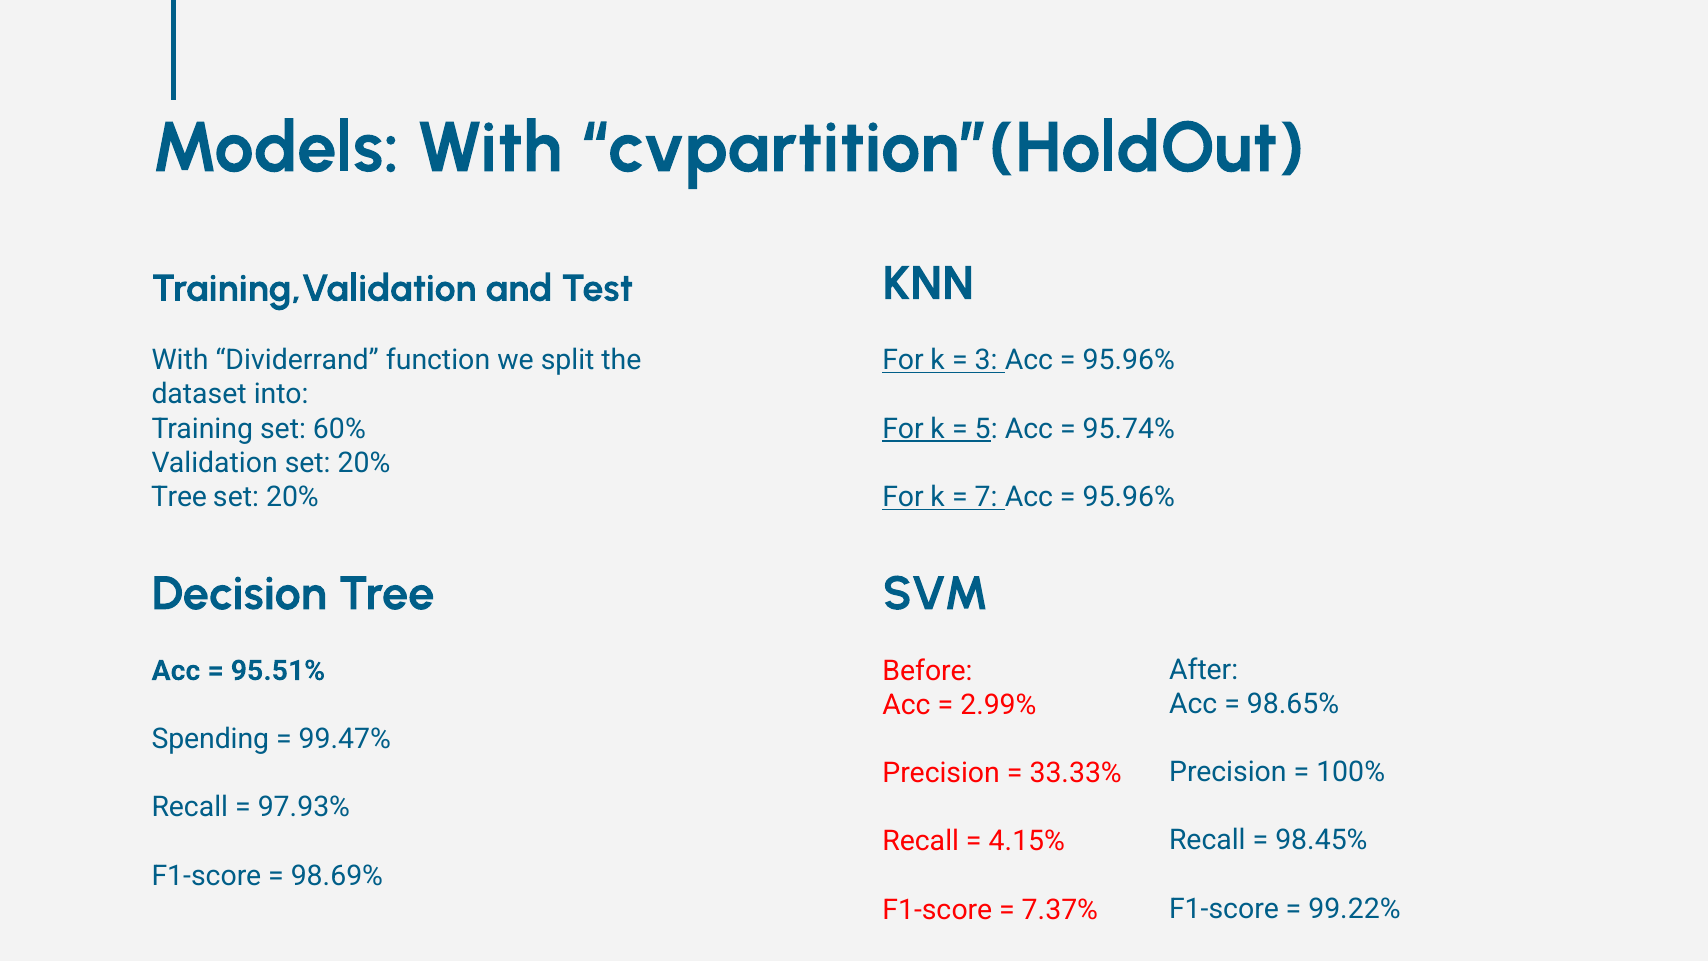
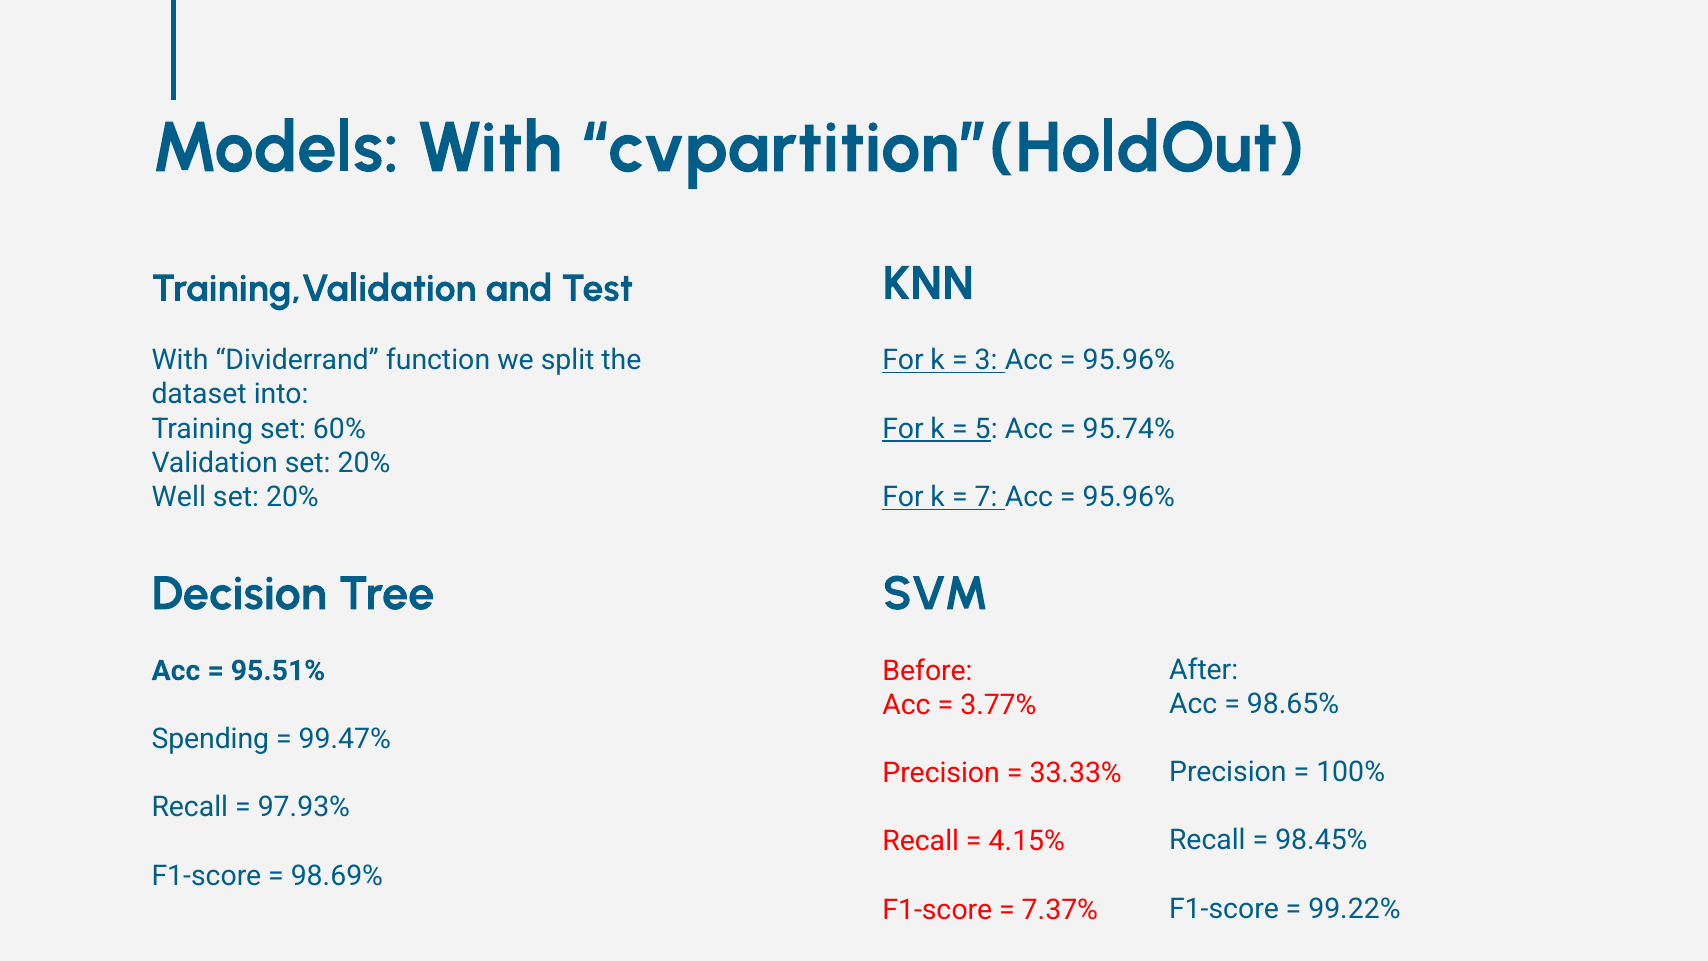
Tree at (179, 497): Tree -> Well
2.99%: 2.99% -> 3.77%
